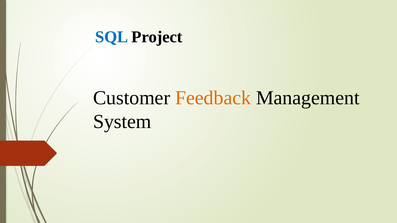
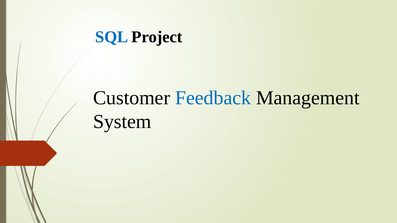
Feedback colour: orange -> blue
